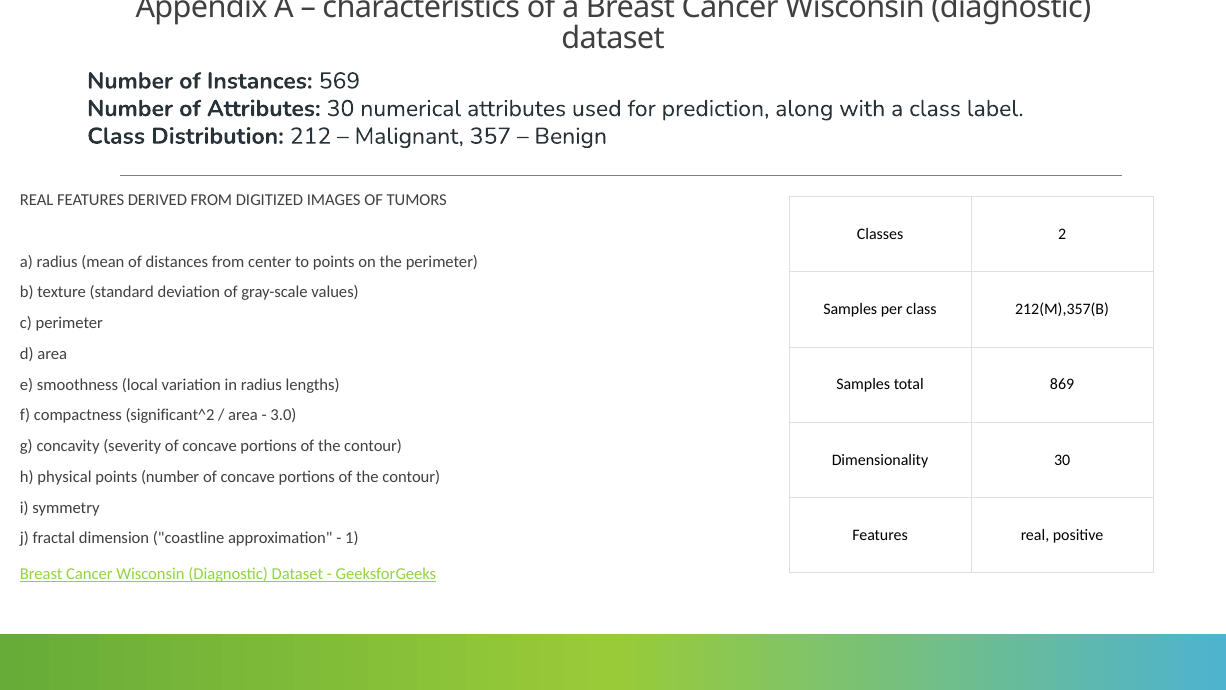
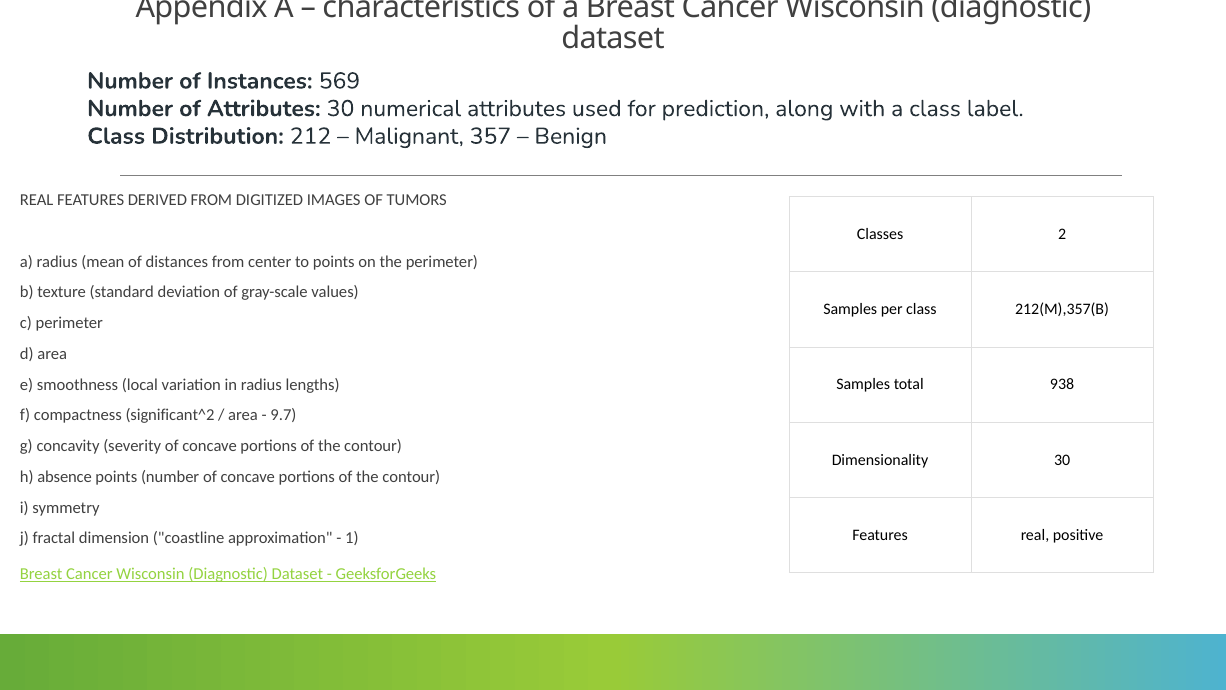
869: 869 -> 938
3.0: 3.0 -> 9.7
physical: physical -> absence
